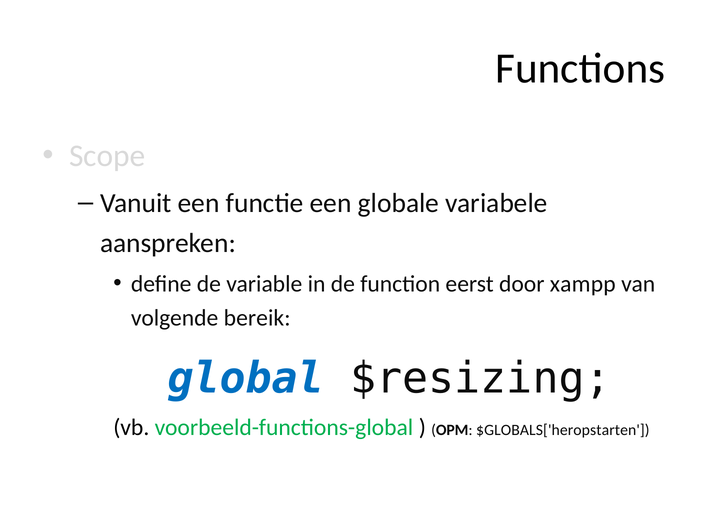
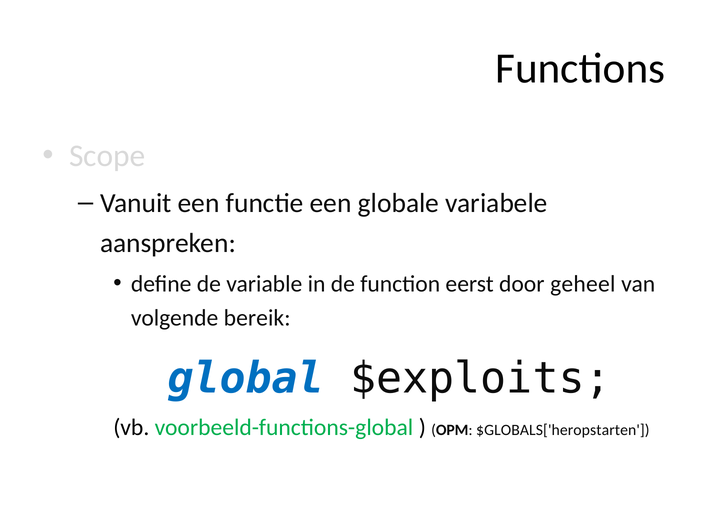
xampp: xampp -> geheel
$resizing: $resizing -> $exploits
